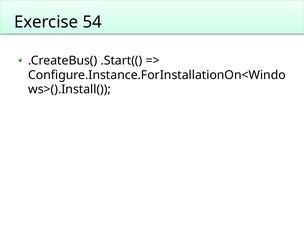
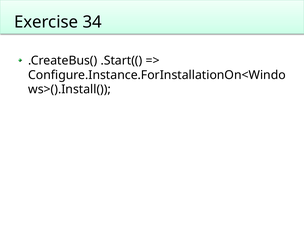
54: 54 -> 34
